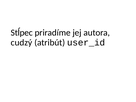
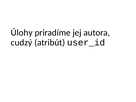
Stĺpec: Stĺpec -> Úlohy
